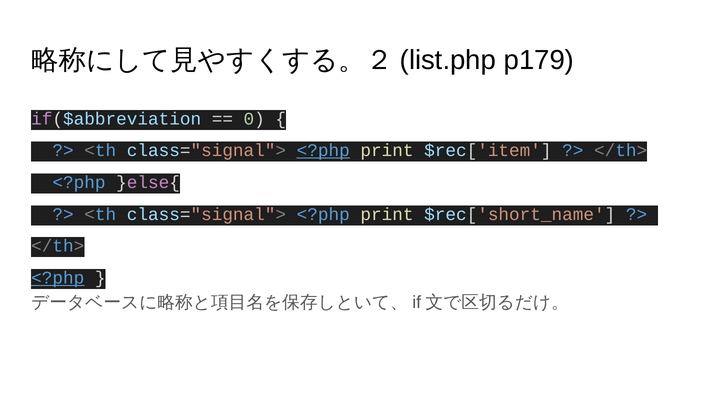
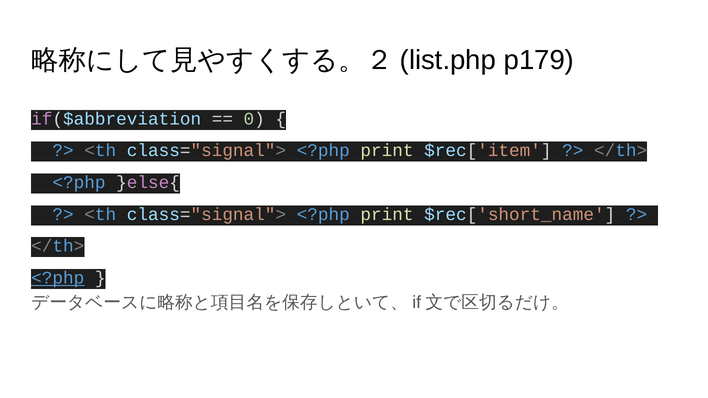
<?php at (323, 151) underline: present -> none
